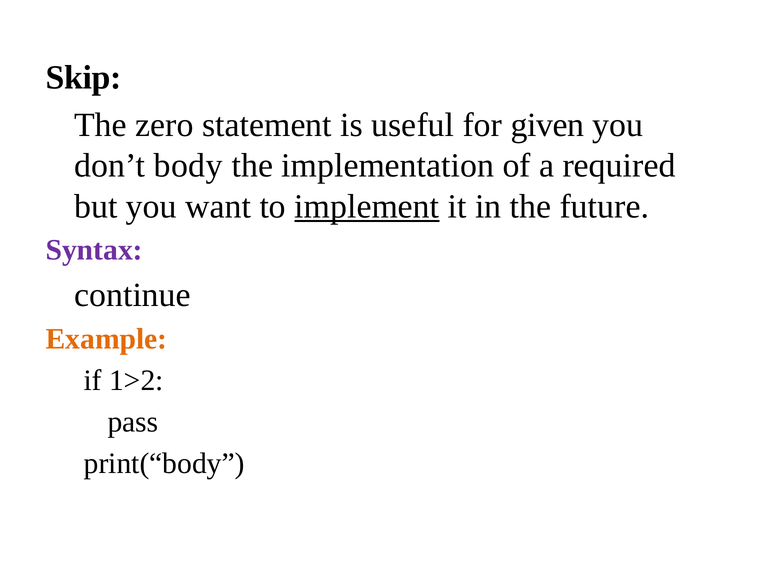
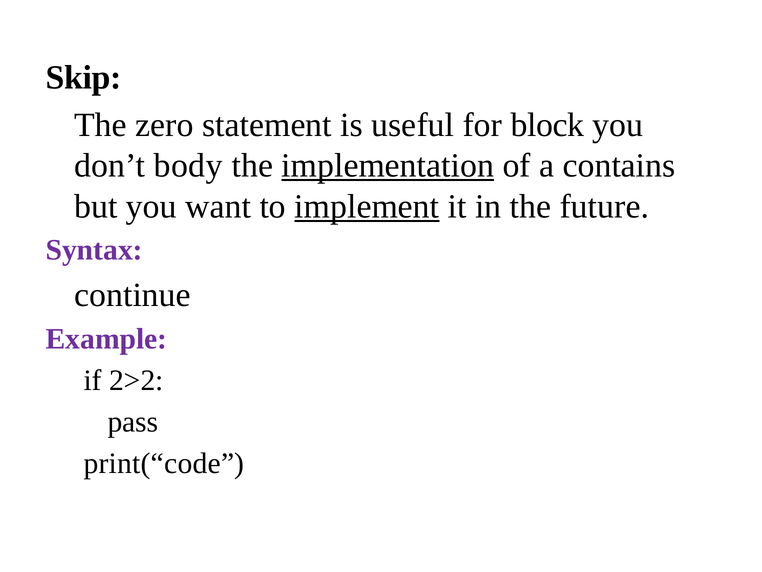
given: given -> block
implementation underline: none -> present
required: required -> contains
Example colour: orange -> purple
1>2: 1>2 -> 2>2
print(“body: print(“body -> print(“code
